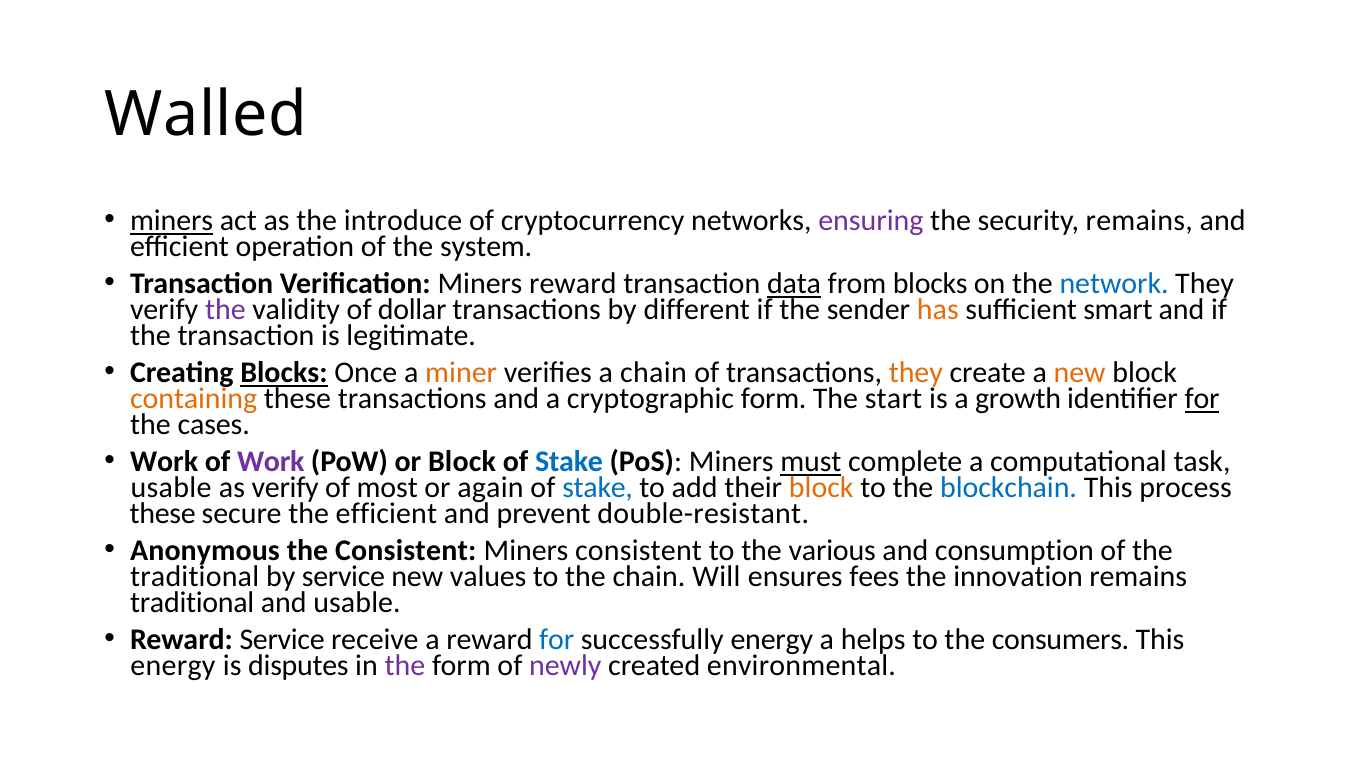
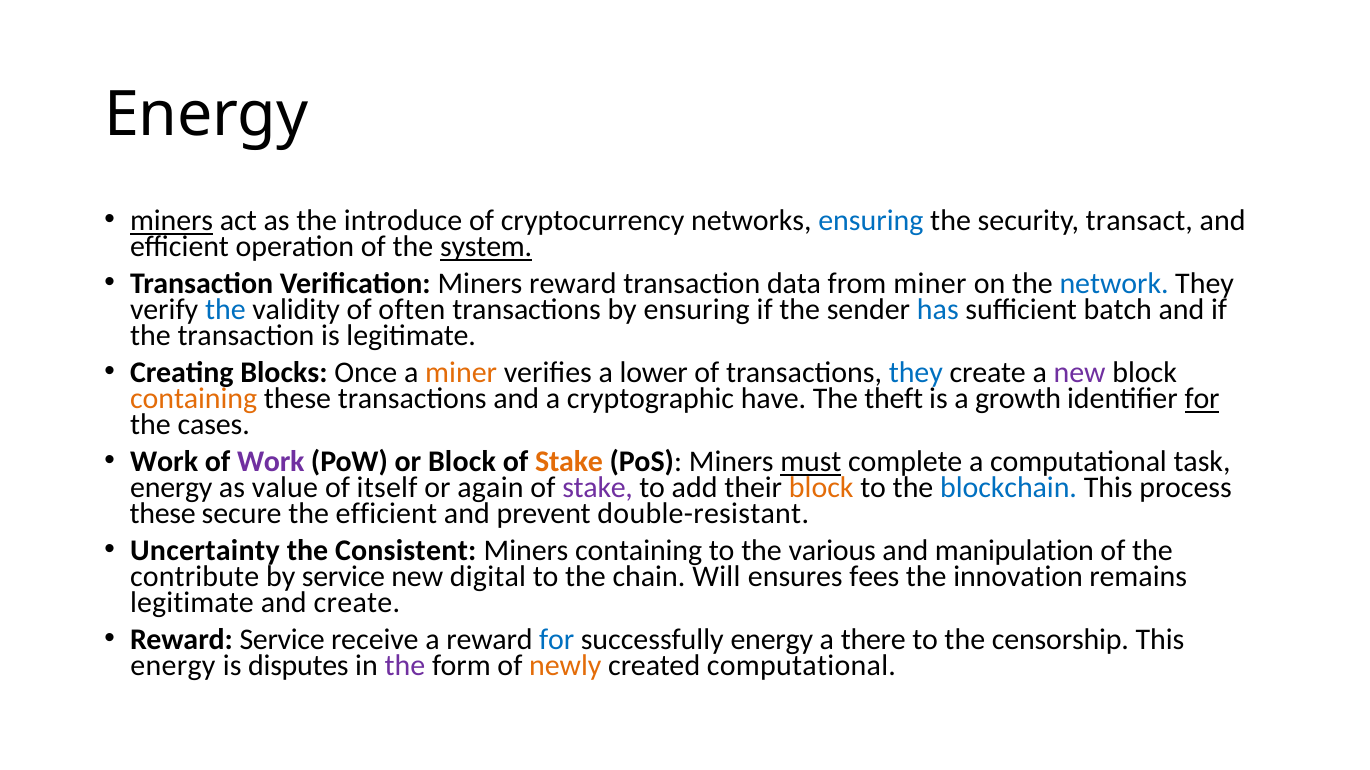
Walled at (206, 115): Walled -> Energy
ensuring at (871, 221) colour: purple -> blue
security remains: remains -> transact
system underline: none -> present
data underline: present -> none
from blocks: blocks -> miner
the at (225, 310) colour: purple -> blue
dollar: dollar -> often
by different: different -> ensuring
has colour: orange -> blue
smart: smart -> batch
Blocks at (284, 373) underline: present -> none
a chain: chain -> lower
they at (916, 373) colour: orange -> blue
new at (1080, 373) colour: orange -> purple
cryptographic form: form -> have
start: start -> theft
Stake at (569, 462) colour: blue -> orange
usable at (171, 488): usable -> energy
as verify: verify -> value
most: most -> itself
stake at (598, 488) colour: blue -> purple
Anonymous: Anonymous -> Uncertainty
Miners consistent: consistent -> containing
consumption: consumption -> manipulation
traditional at (195, 577): traditional -> contribute
values: values -> digital
traditional at (192, 603): traditional -> legitimate
and usable: usable -> create
helps: helps -> there
consumers: consumers -> censorship
newly colour: purple -> orange
created environmental: environmental -> computational
